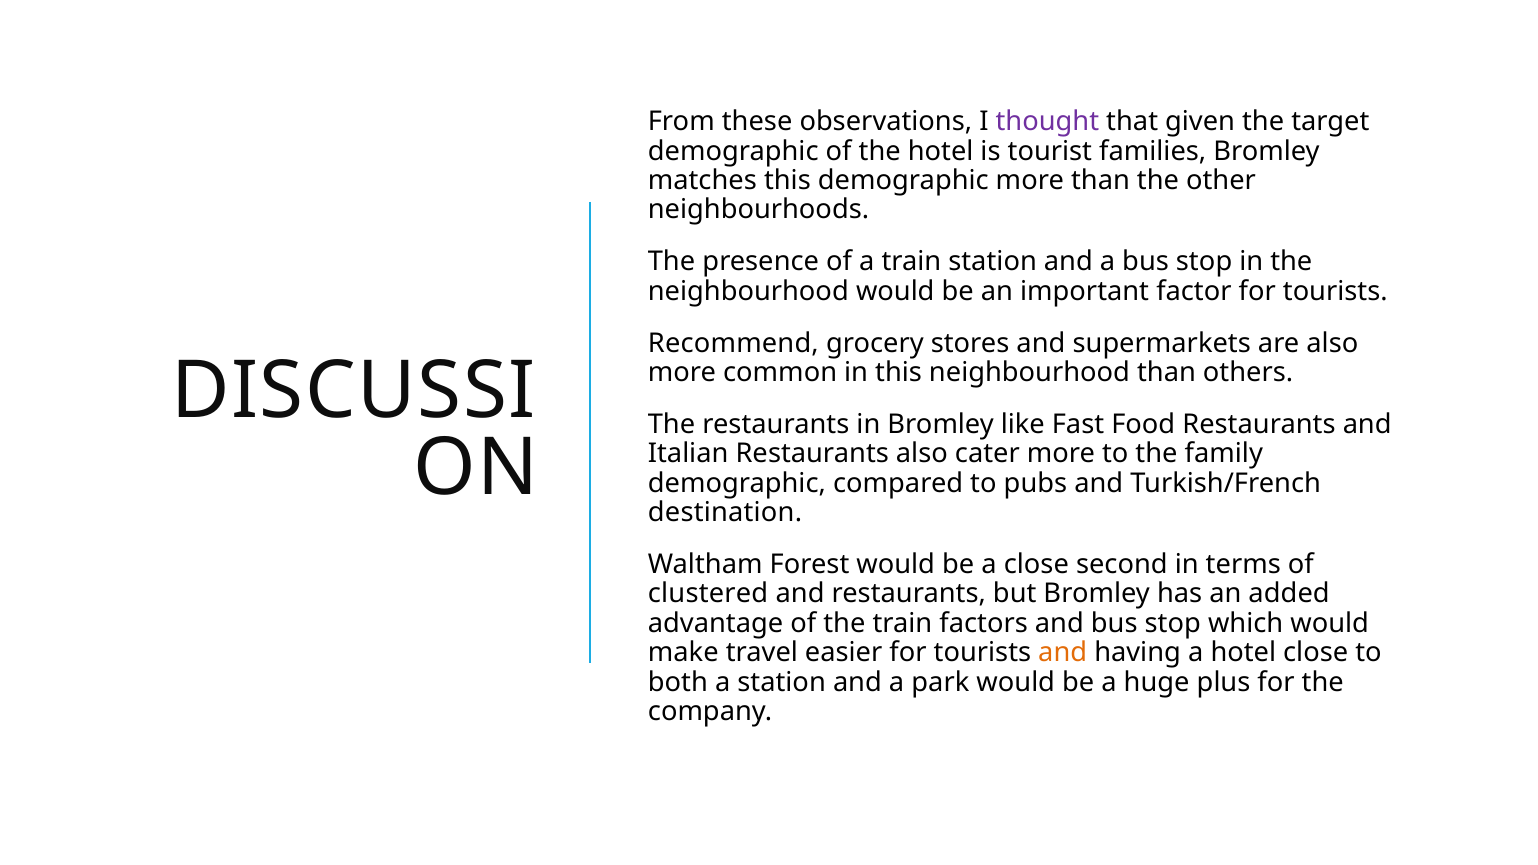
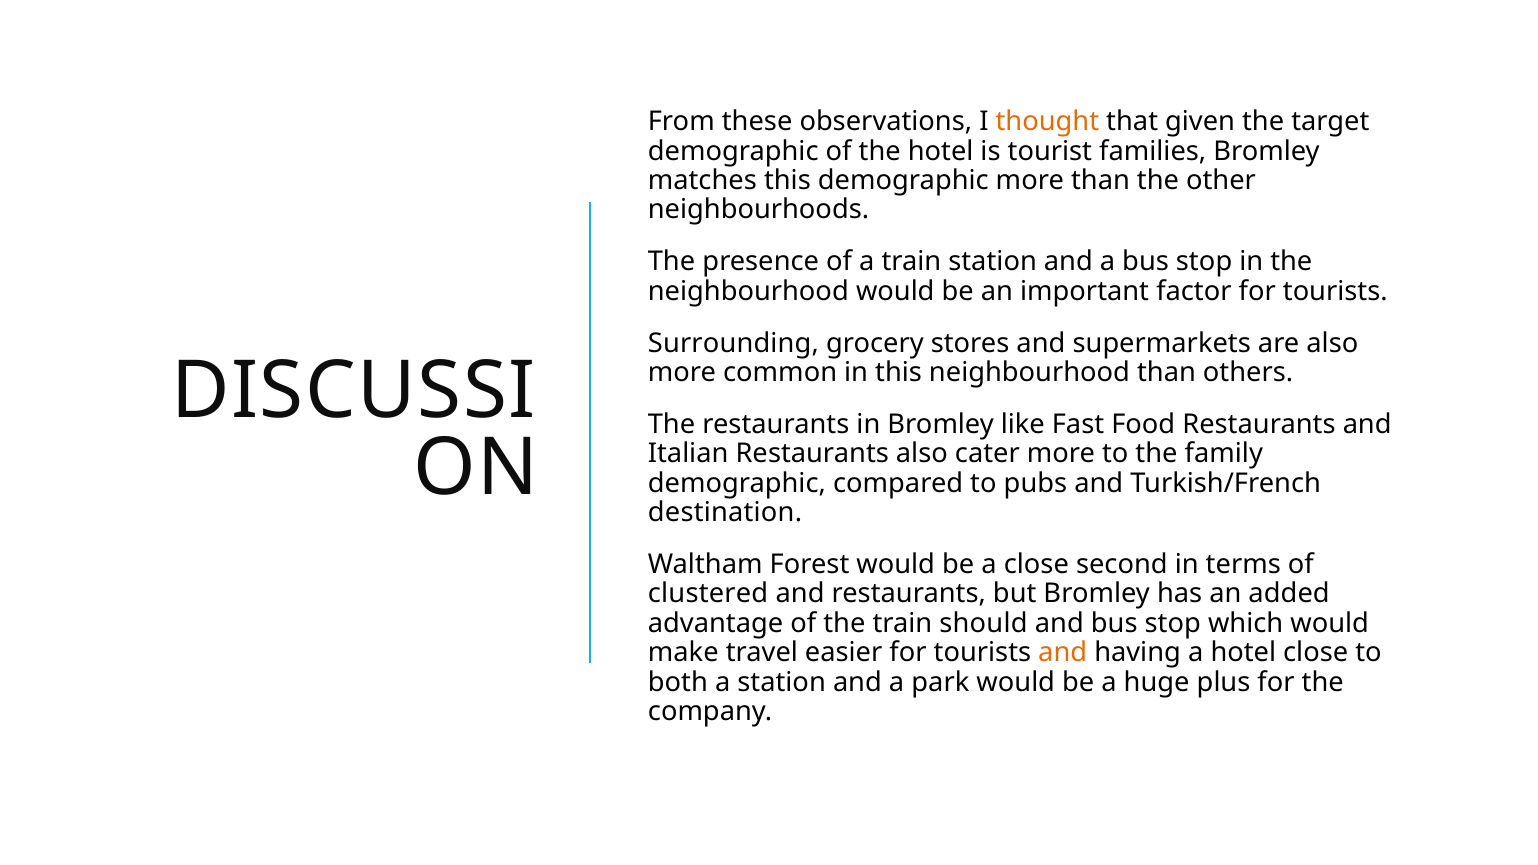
thought colour: purple -> orange
Recommend: Recommend -> Surrounding
factors: factors -> should
